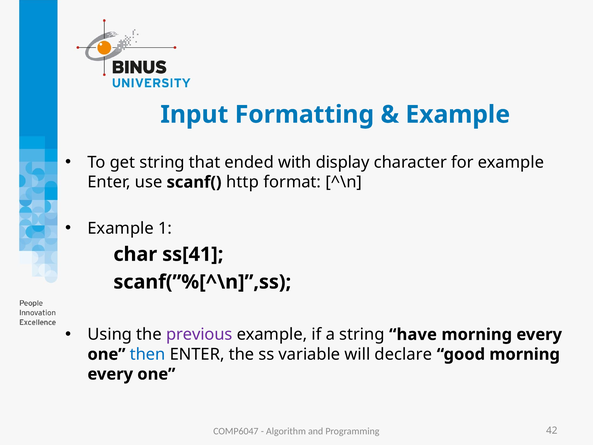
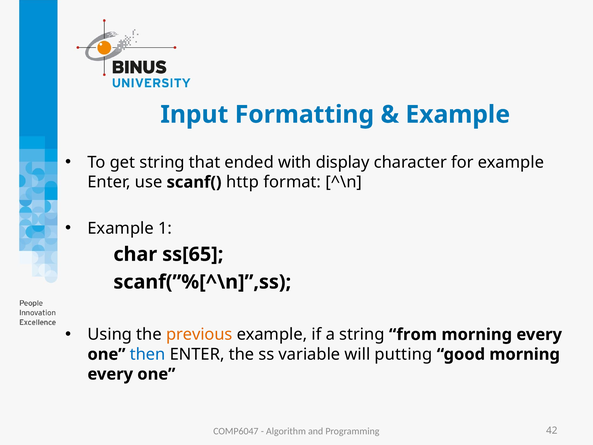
ss[41: ss[41 -> ss[65
previous colour: purple -> orange
have: have -> from
declare: declare -> putting
